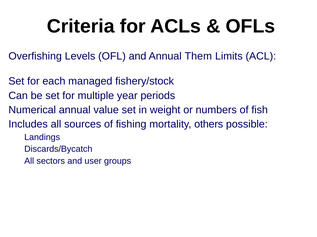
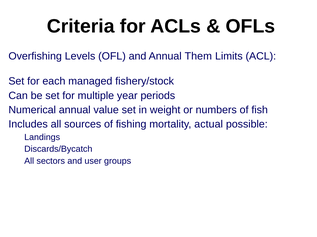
others: others -> actual
